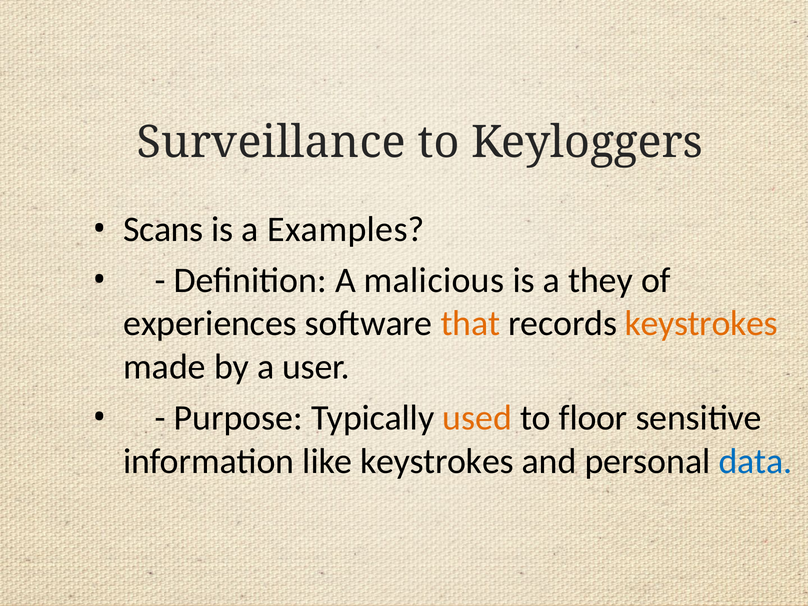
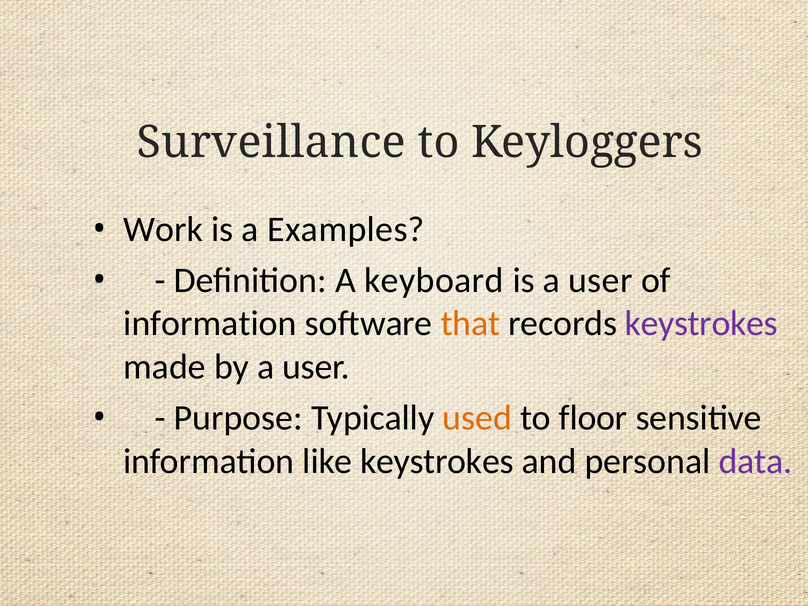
Scans: Scans -> Work
malicious: malicious -> keyboard
is a they: they -> user
experiences at (210, 324): experiences -> information
keystrokes at (701, 324) colour: orange -> purple
data colour: blue -> purple
